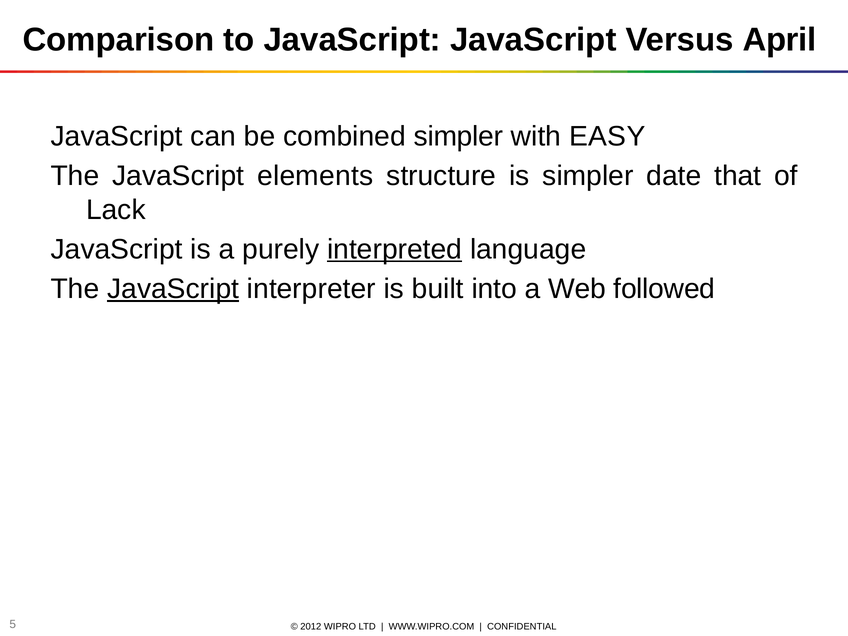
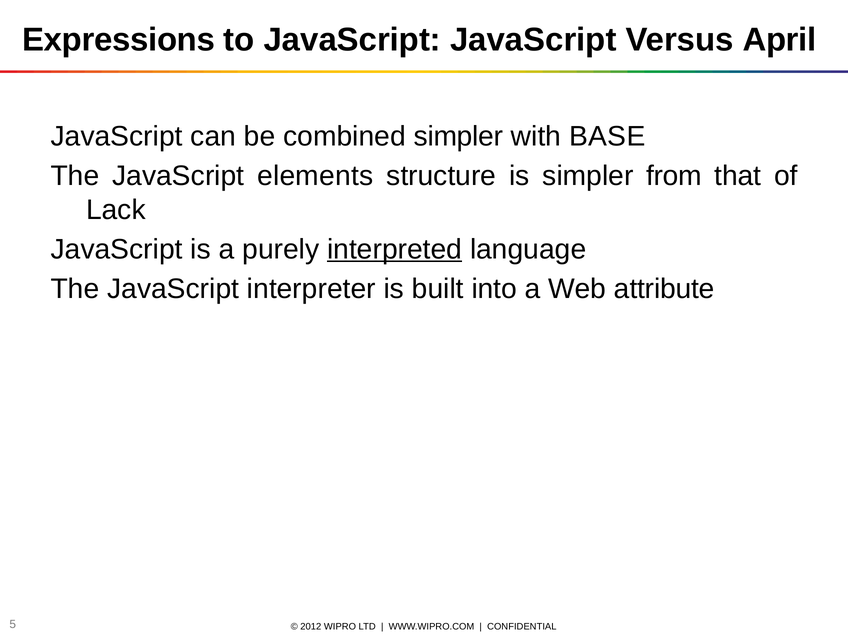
Comparison: Comparison -> Expressions
EASY: EASY -> BASE
date: date -> from
JavaScript at (173, 289) underline: present -> none
followed: followed -> attribute
